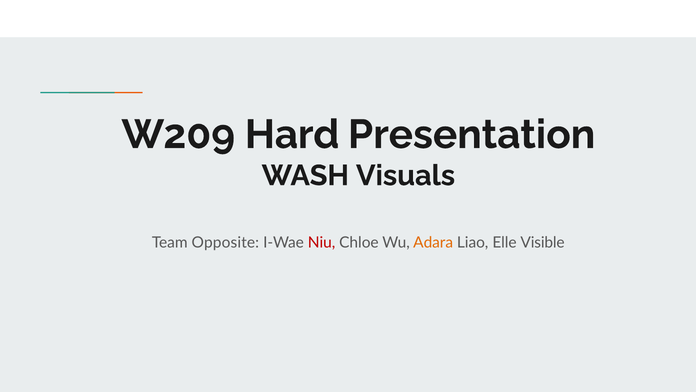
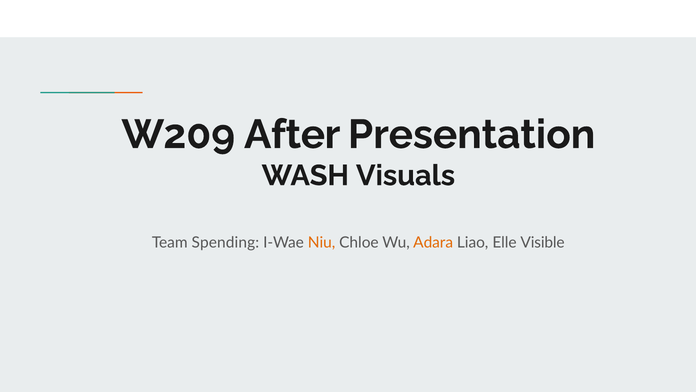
Hard: Hard -> After
Opposite: Opposite -> Spending
Niu colour: red -> orange
